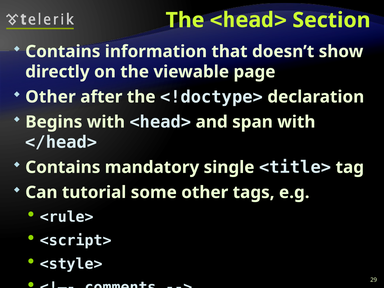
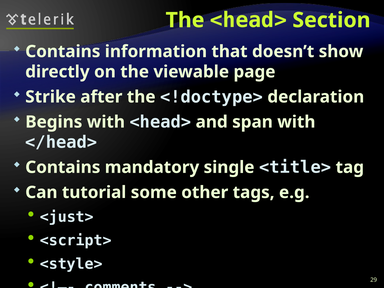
Other at (50, 97): Other -> Strike
<rule>: <rule> -> <just>
